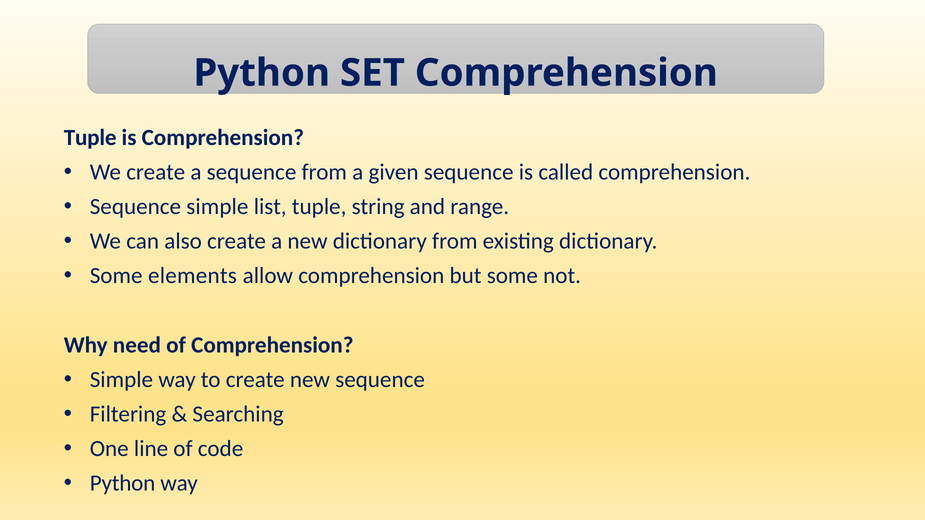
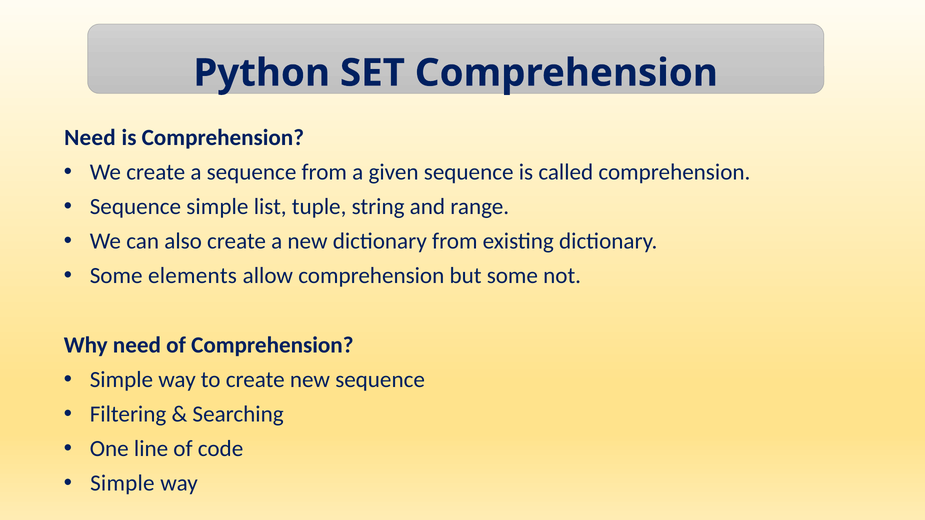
Tuple at (90, 137): Tuple -> Need
Python at (123, 484): Python -> Simple
